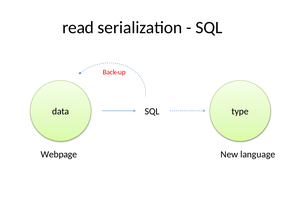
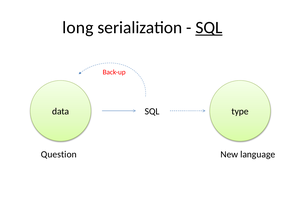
read: read -> long
SQL at (209, 28) underline: none -> present
Webpage: Webpage -> Question
